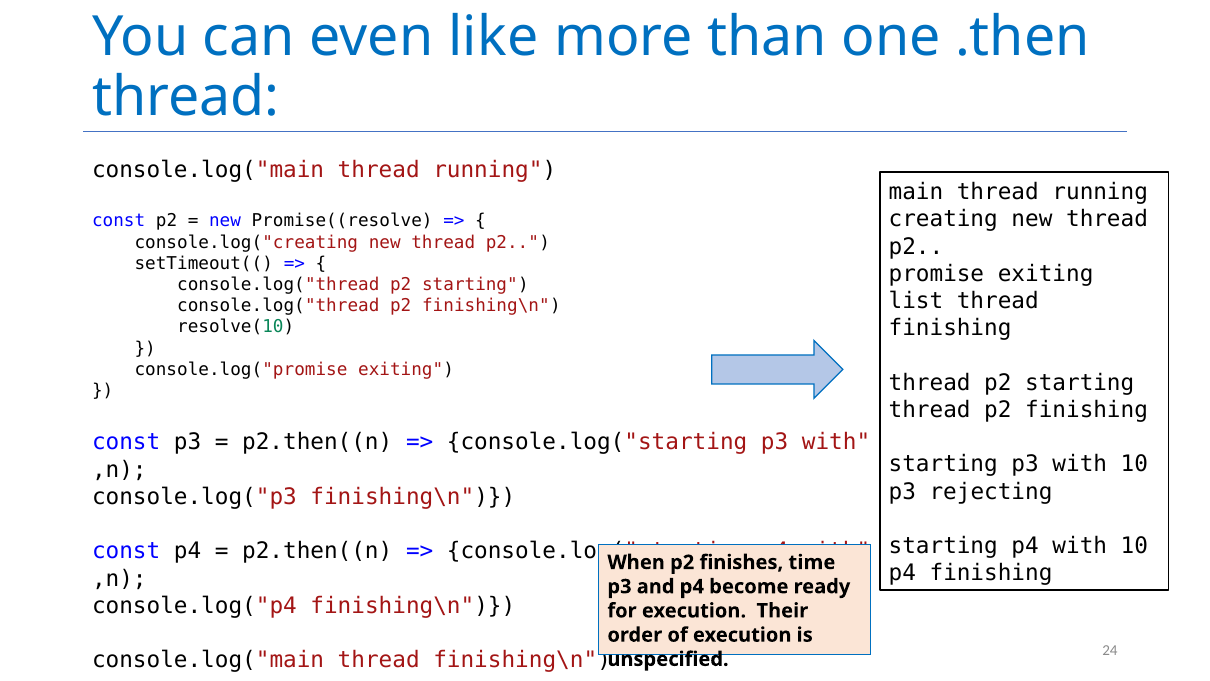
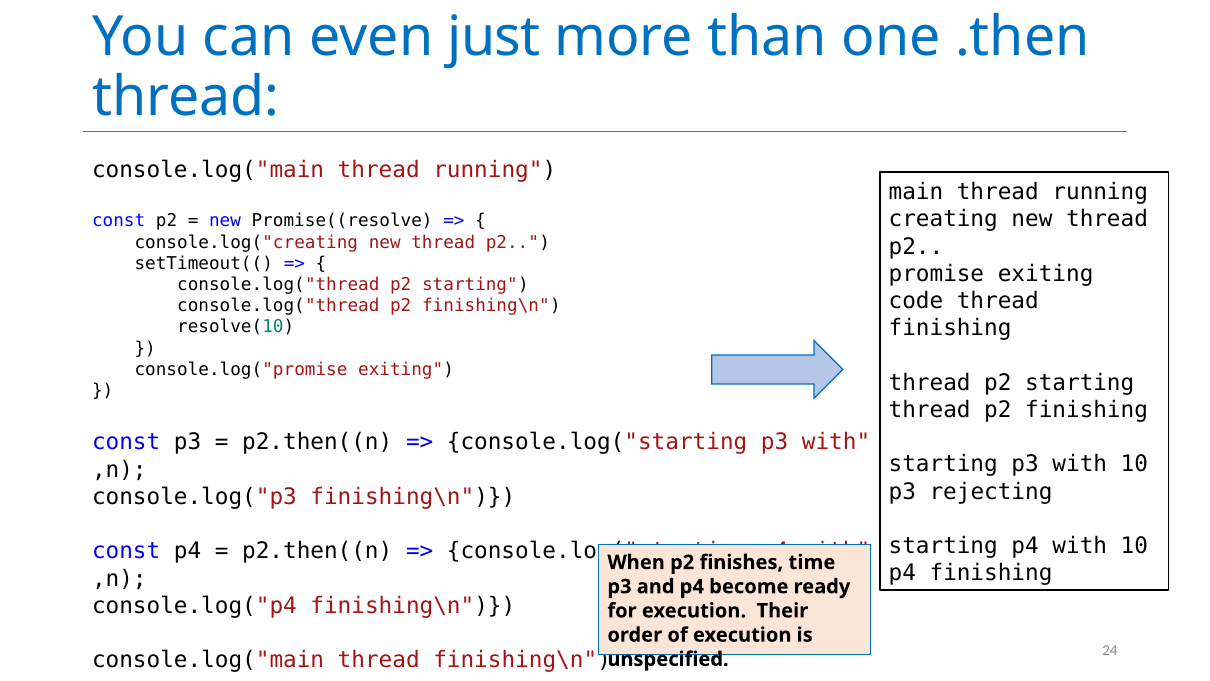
like: like -> just
list: list -> code
